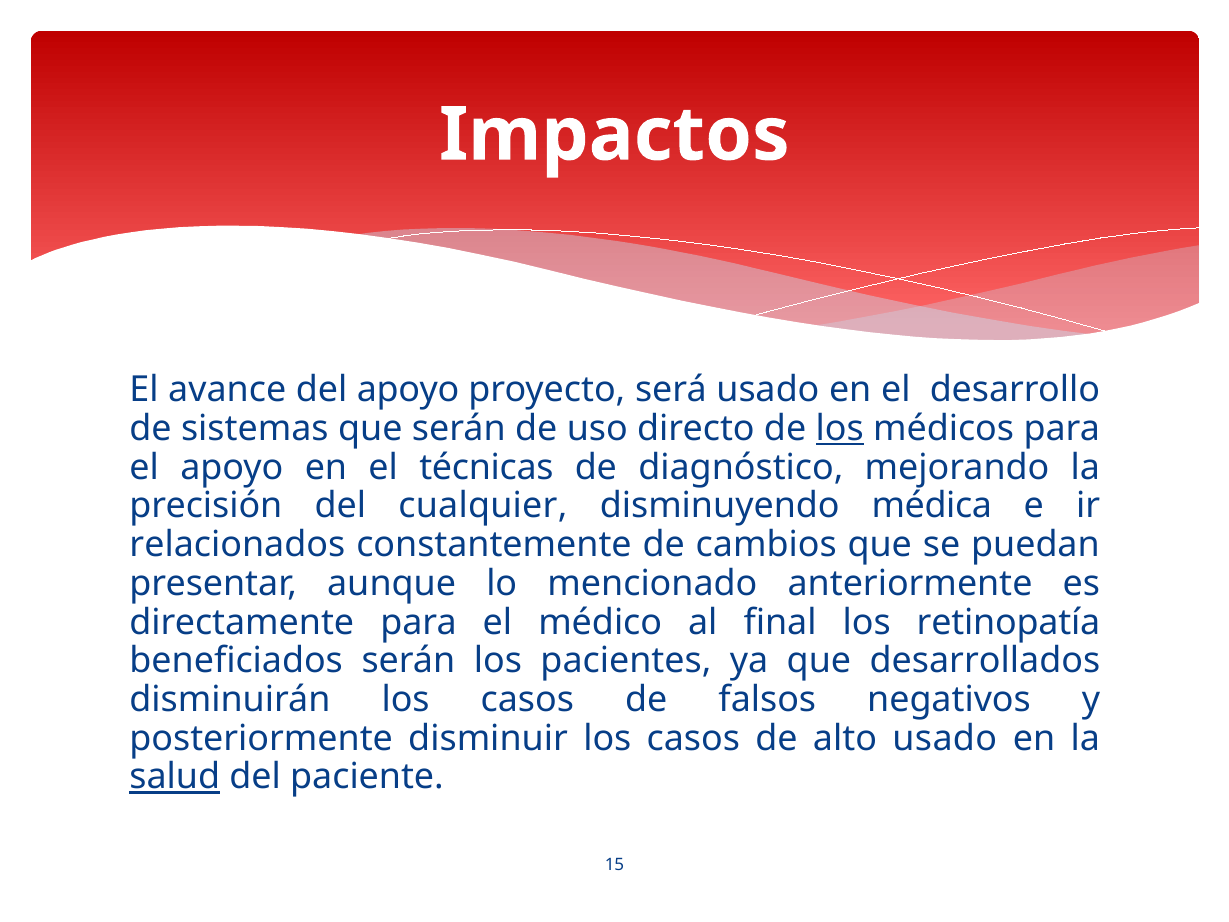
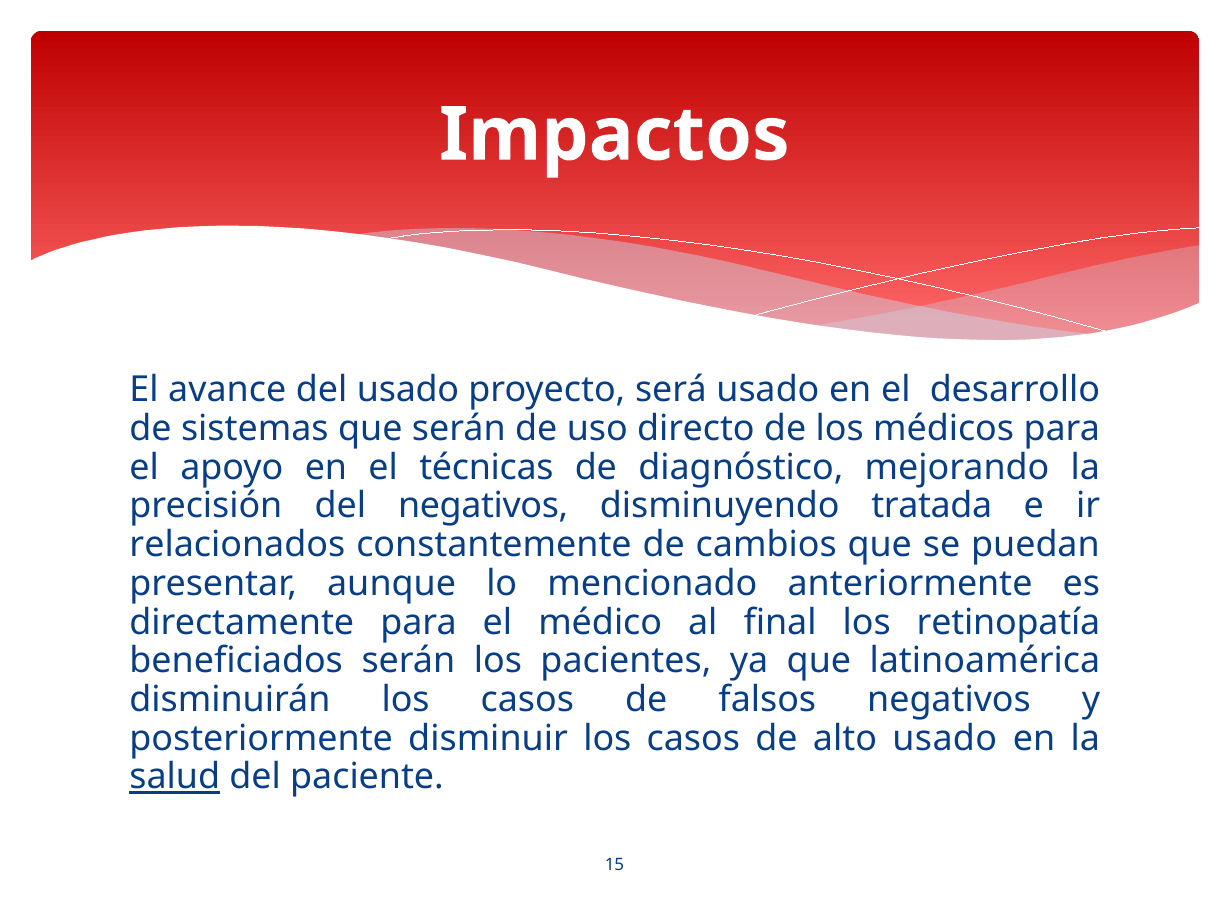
del apoyo: apoyo -> usado
los at (840, 428) underline: present -> none
del cualquier: cualquier -> negativos
médica: médica -> tratada
desarrollados: desarrollados -> latinoamérica
